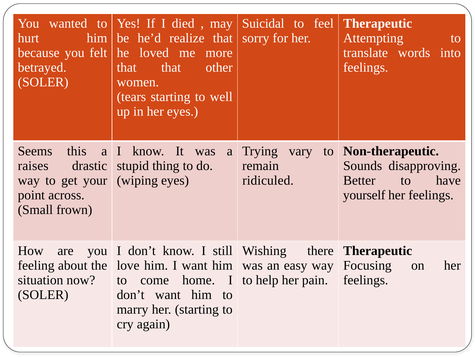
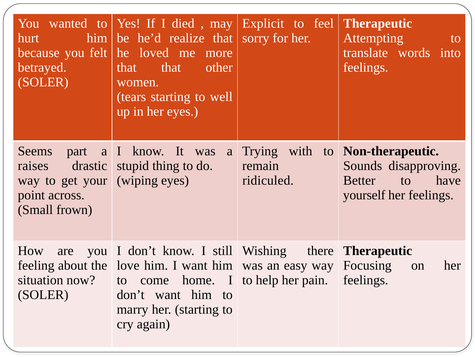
Suicidal: Suicidal -> Explicit
this: this -> part
vary: vary -> with
